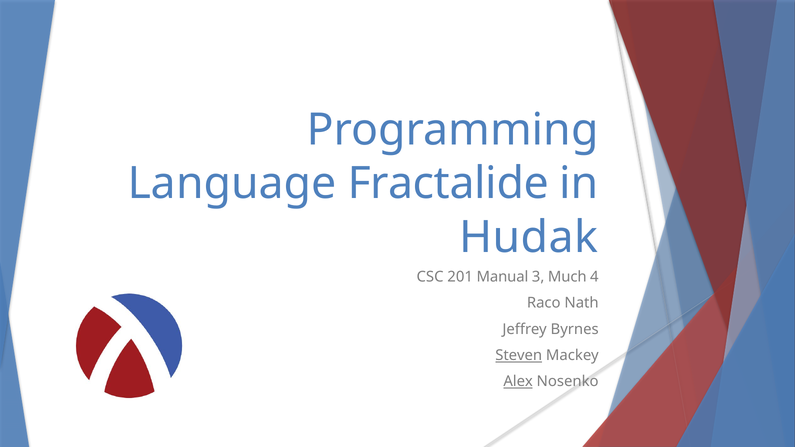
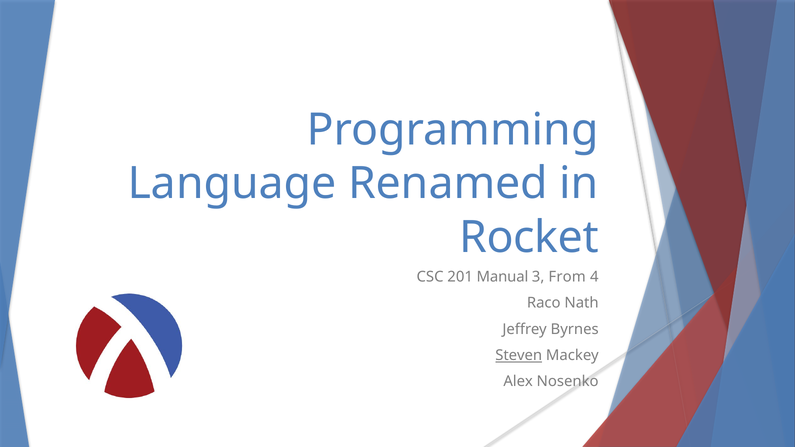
Fractalide: Fractalide -> Renamed
Hudak: Hudak -> Rocket
Much: Much -> From
Alex underline: present -> none
